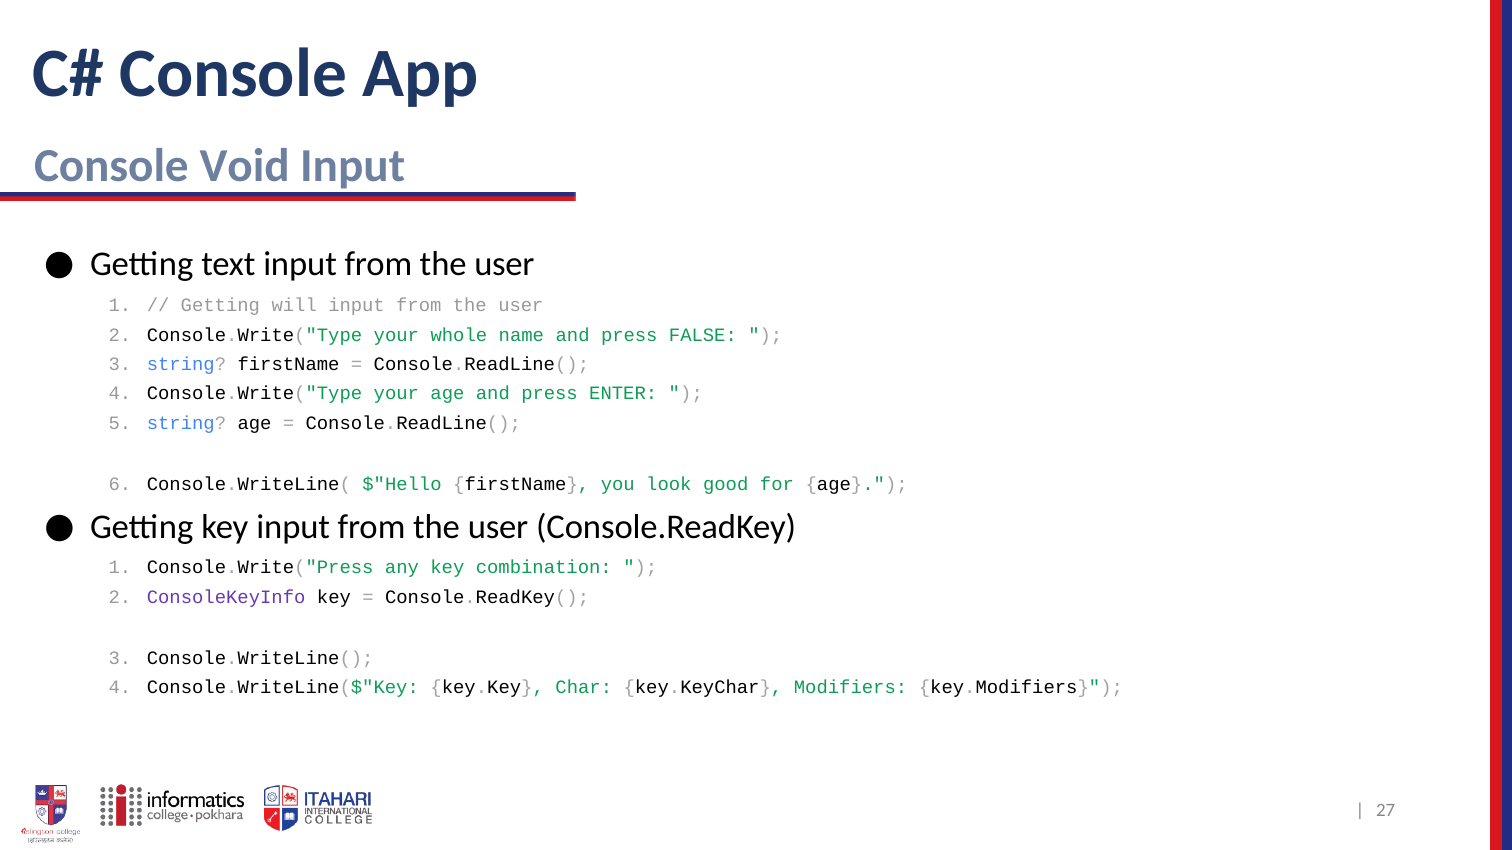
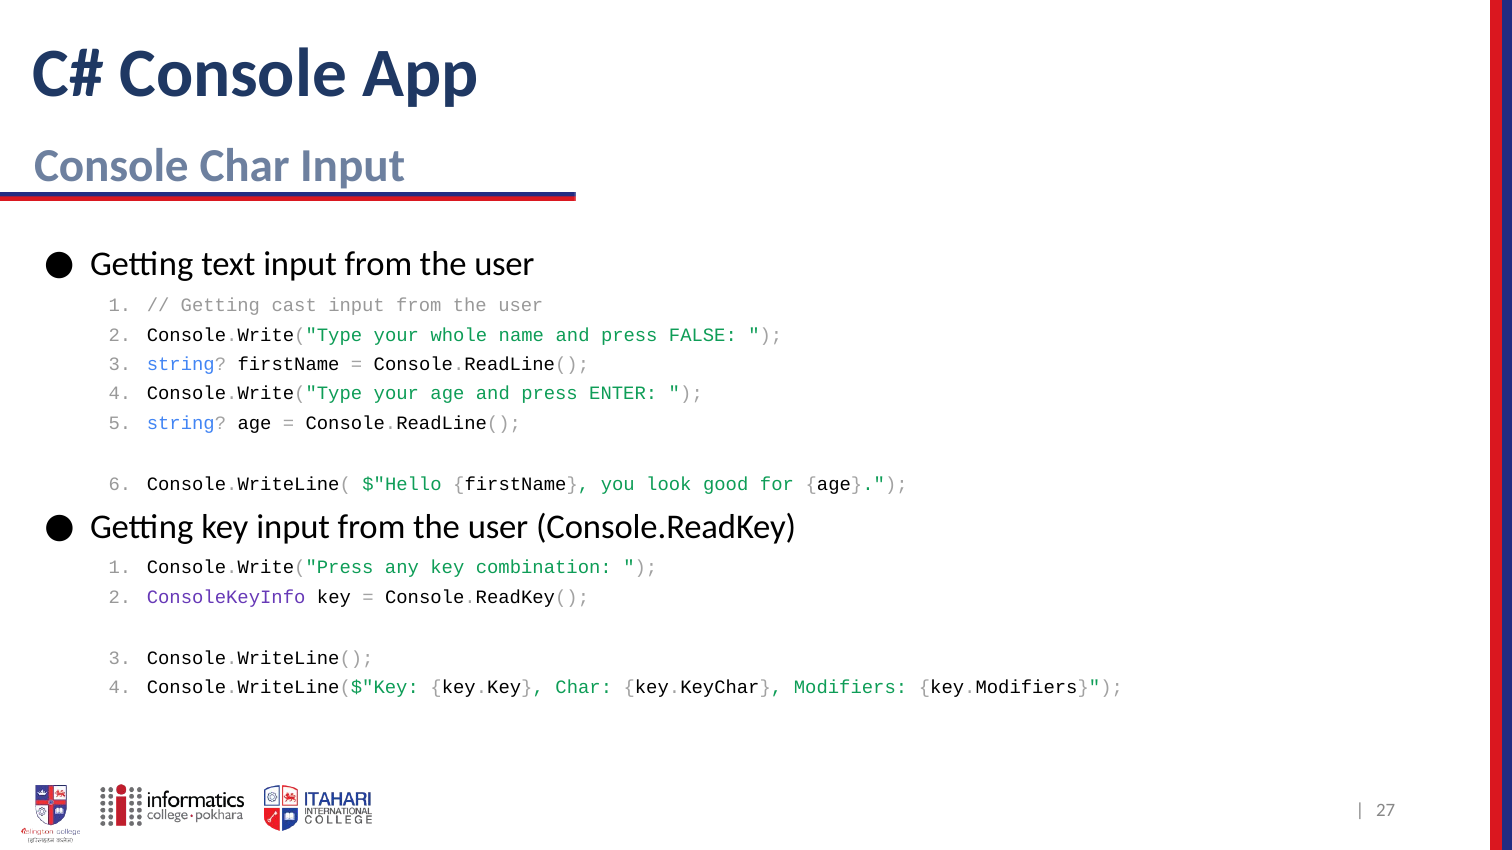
Console Void: Void -> Char
will: will -> cast
